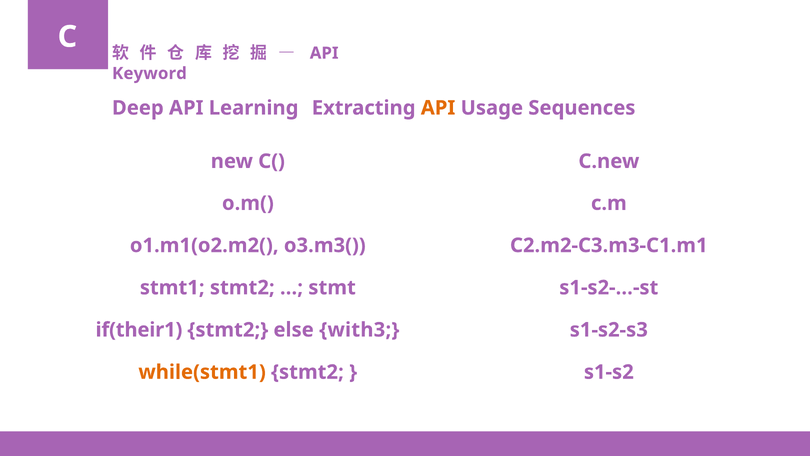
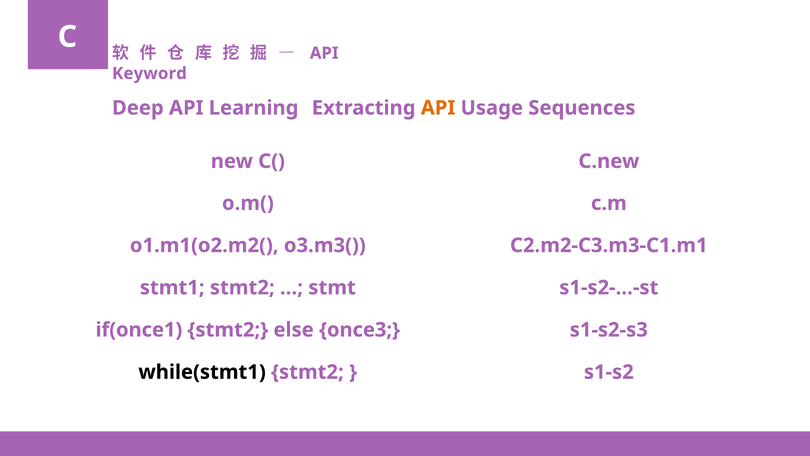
if(their1: if(their1 -> if(once1
with3: with3 -> once3
while(stmt1 colour: orange -> black
